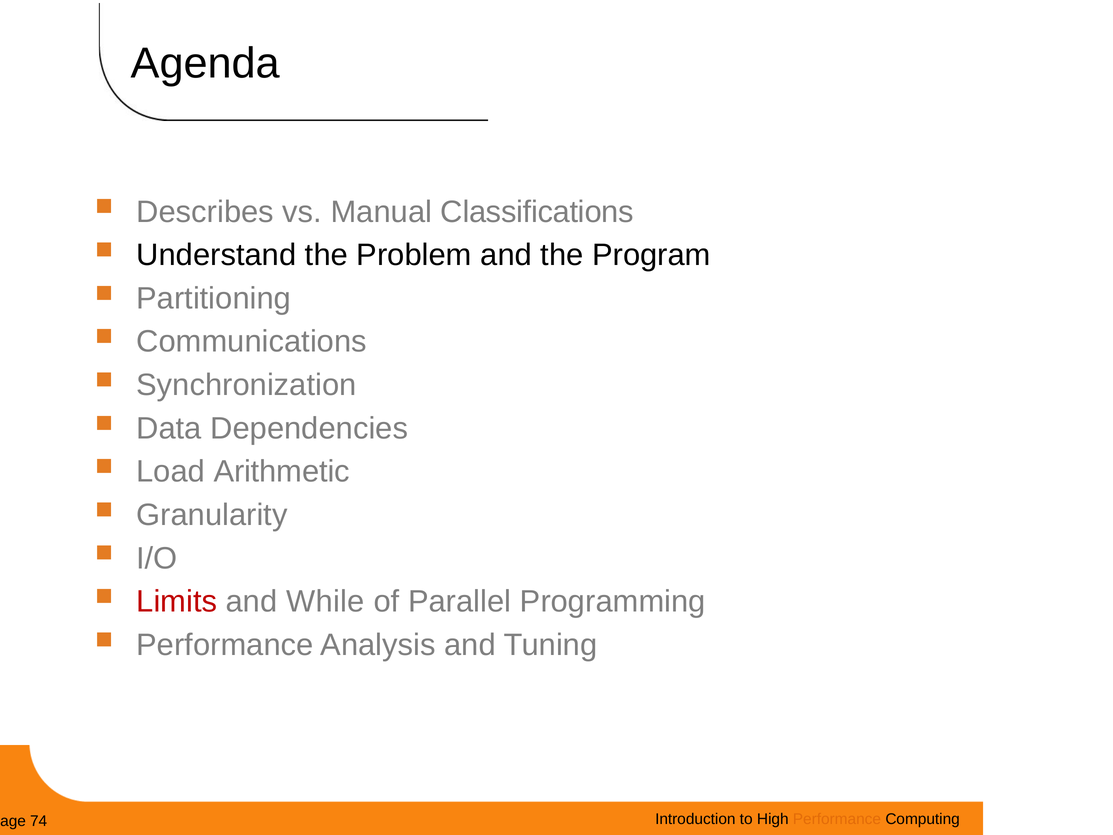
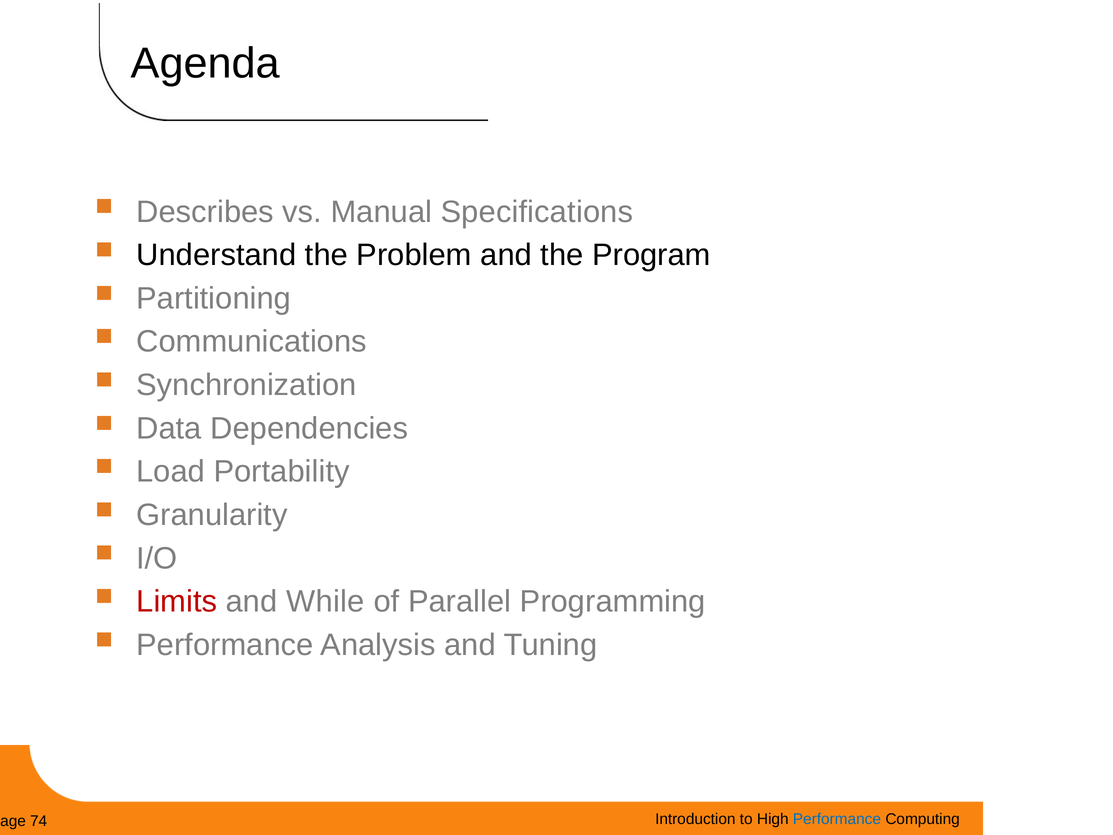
Classifications: Classifications -> Specifications
Arithmetic: Arithmetic -> Portability
Performance at (837, 819) colour: orange -> blue
